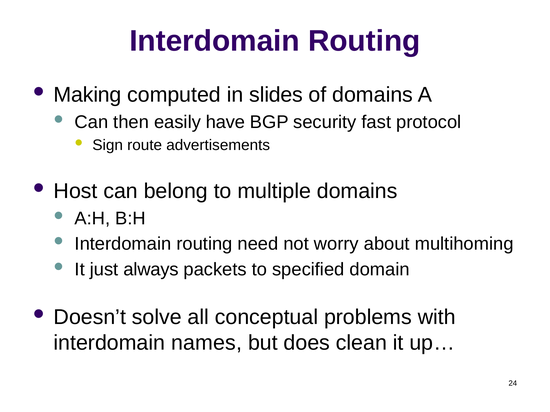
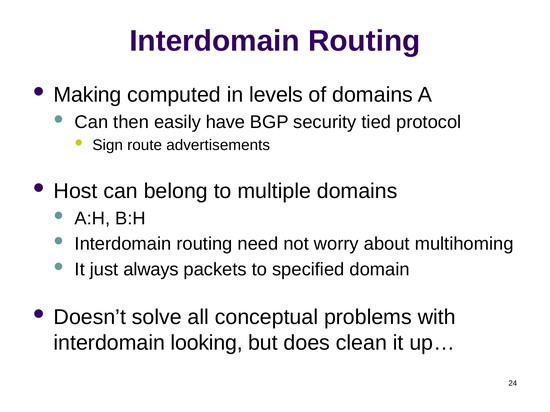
slides: slides -> levels
fast: fast -> tied
names: names -> looking
